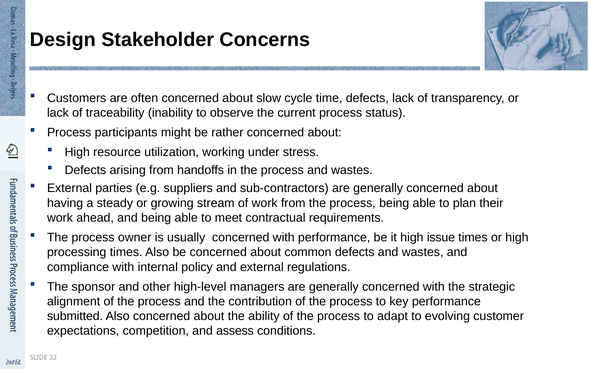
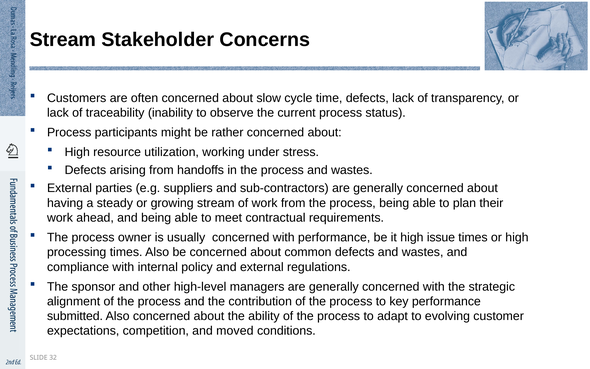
Design at (63, 40): Design -> Stream
assess: assess -> moved
